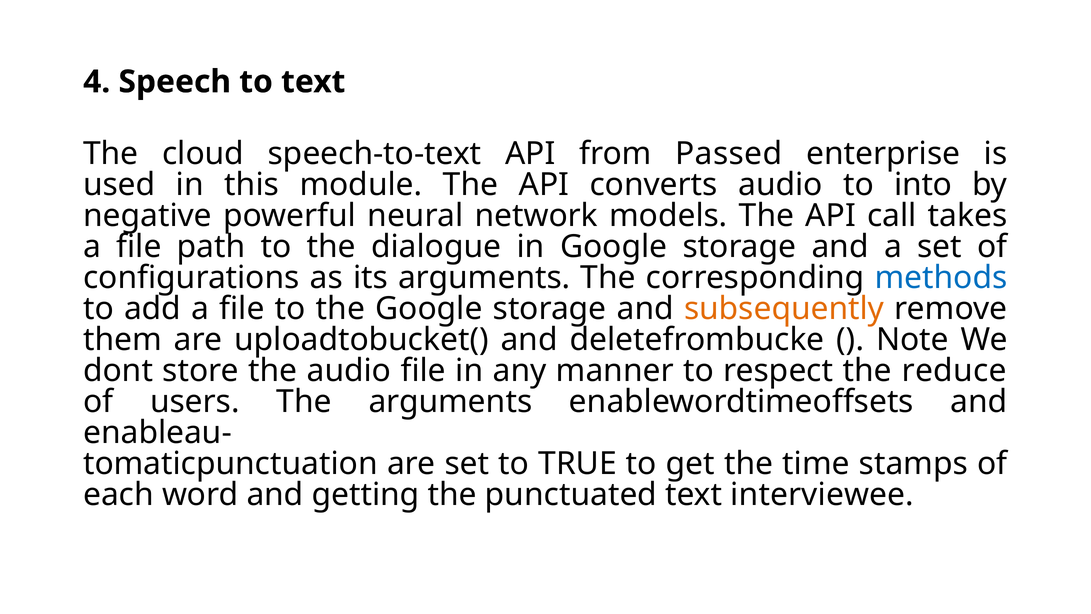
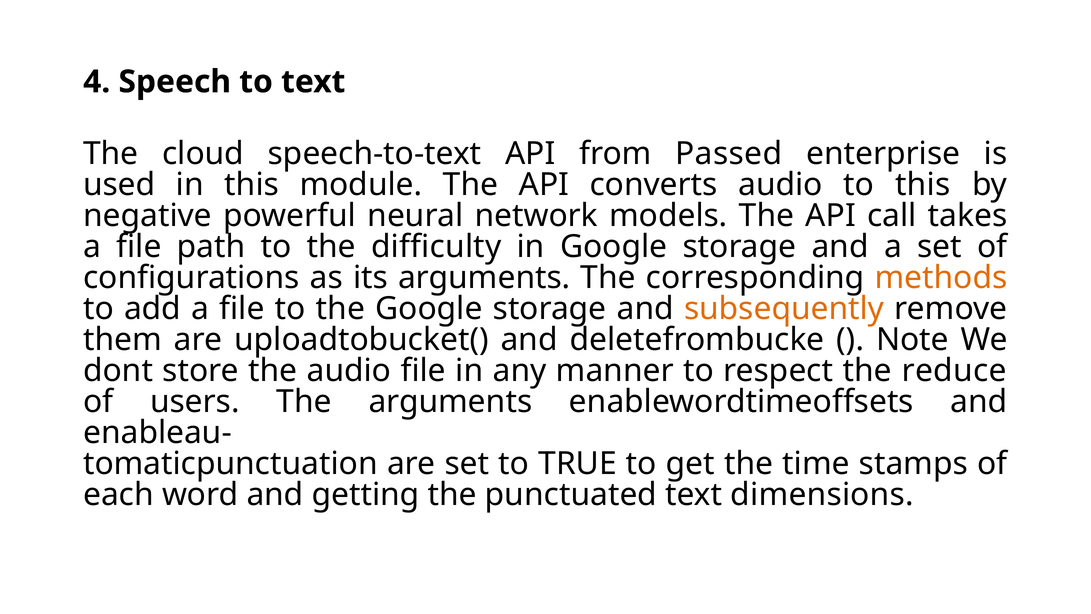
to into: into -> this
dialogue: dialogue -> difficulty
methods colour: blue -> orange
interviewee: interviewee -> dimensions
